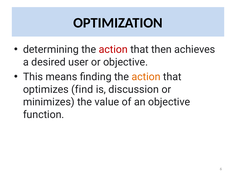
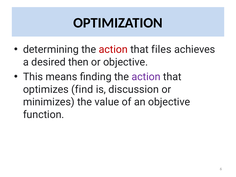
then: then -> files
user: user -> then
action at (146, 77) colour: orange -> purple
